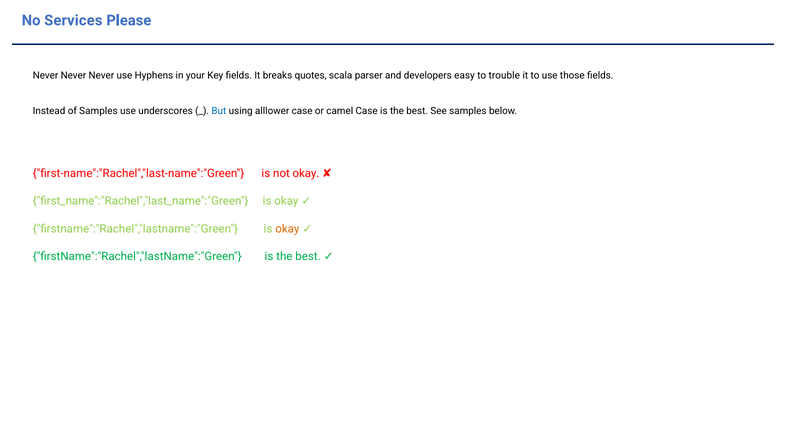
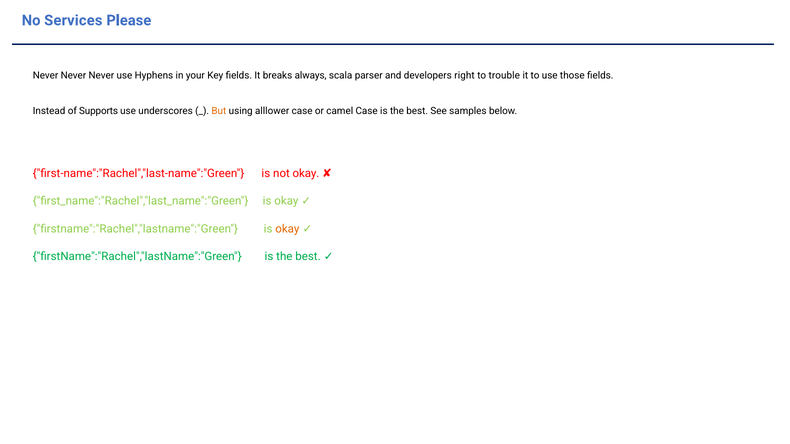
quotes: quotes -> always
easy: easy -> right
of Samples: Samples -> Supports
But colour: blue -> orange
